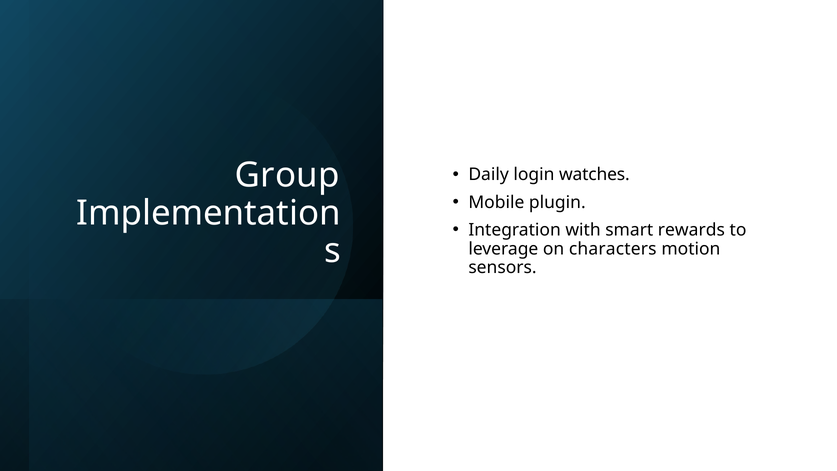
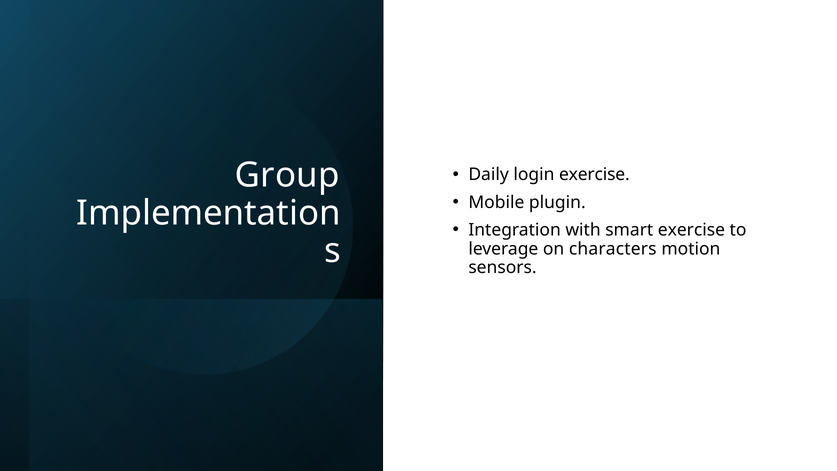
login watches: watches -> exercise
smart rewards: rewards -> exercise
